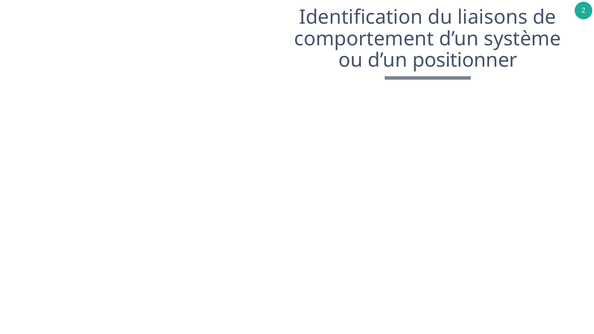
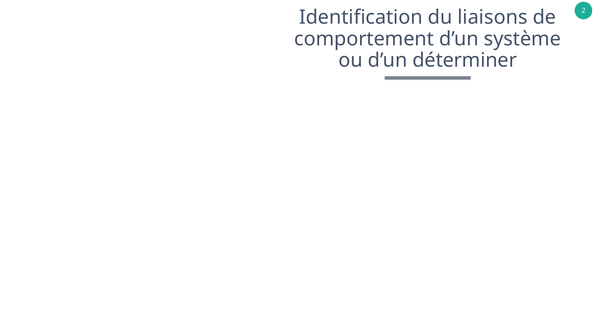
positionner: positionner -> déterminer
